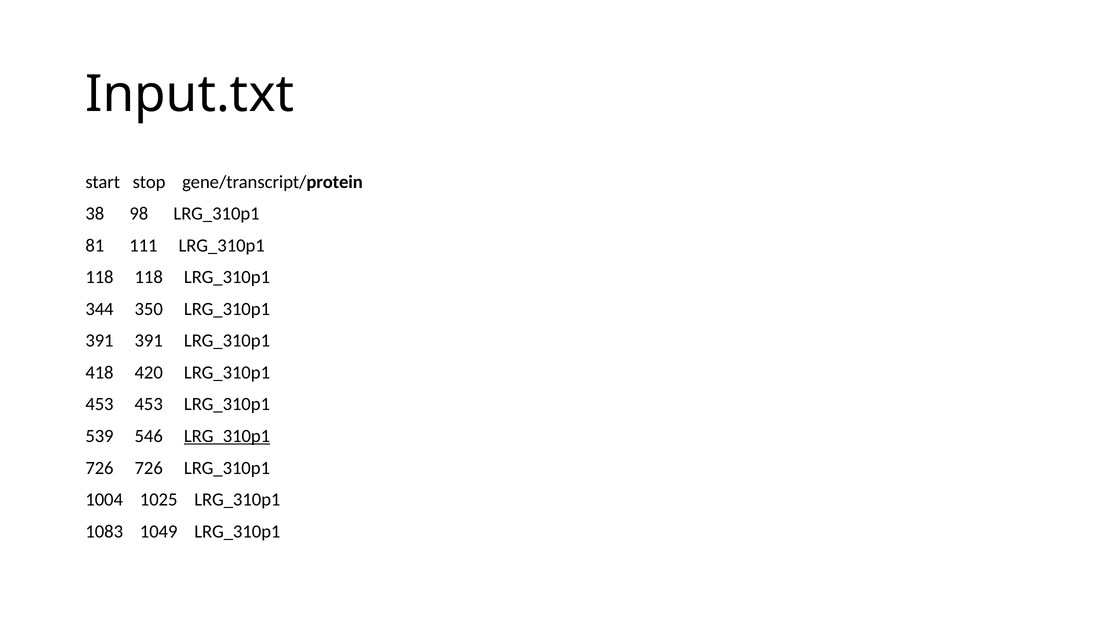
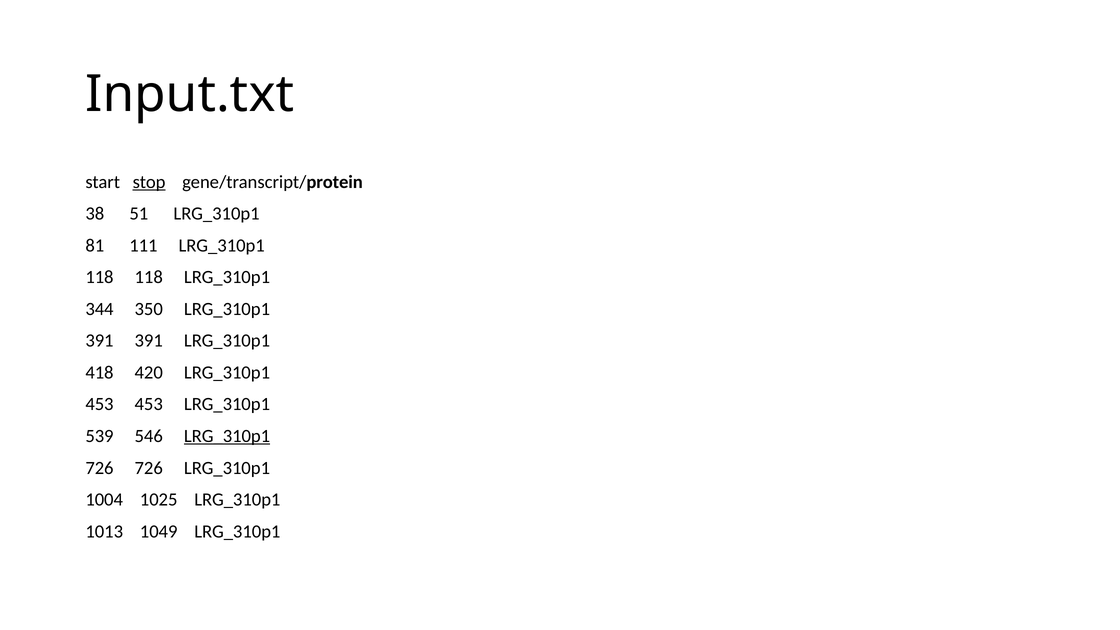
stop underline: none -> present
98: 98 -> 51
1083: 1083 -> 1013
